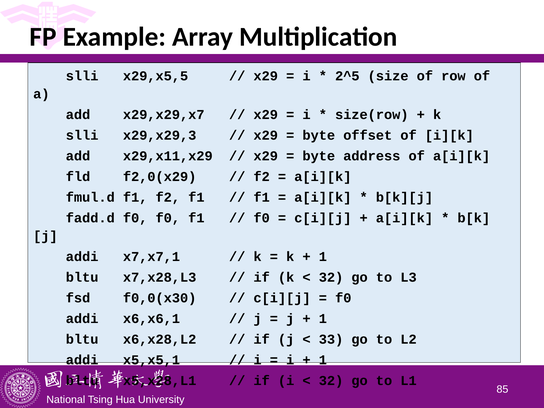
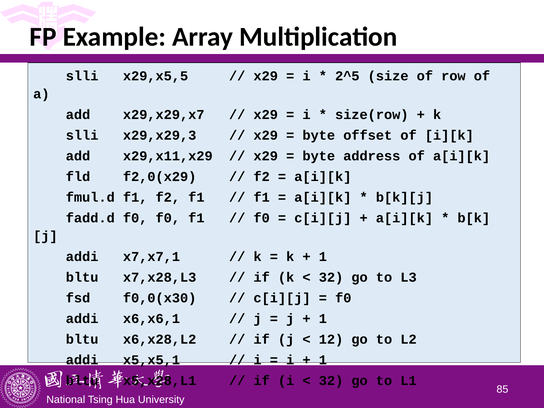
33: 33 -> 12
